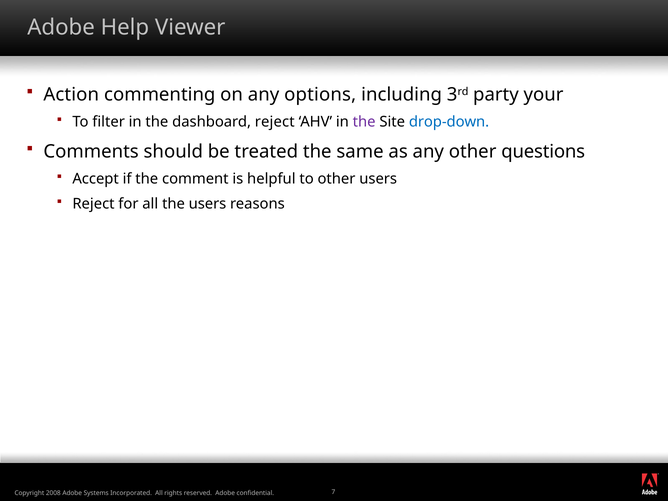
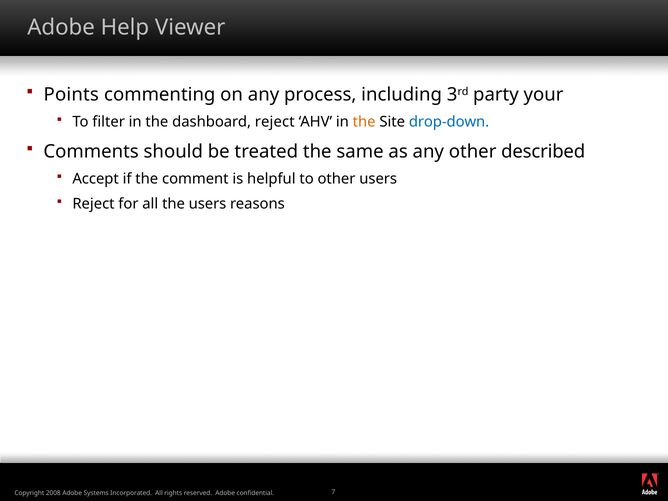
Action: Action -> Points
options: options -> process
the at (364, 122) colour: purple -> orange
questions: questions -> described
